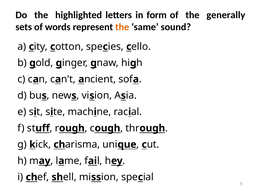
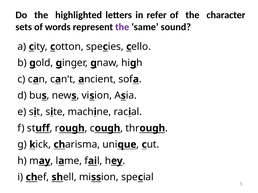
form: form -> refer
generally: generally -> character
the at (122, 27) colour: orange -> purple
